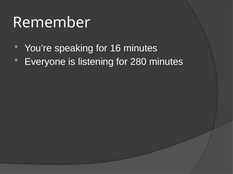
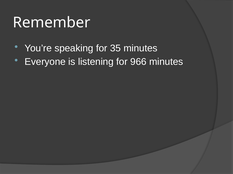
16: 16 -> 35
280: 280 -> 966
